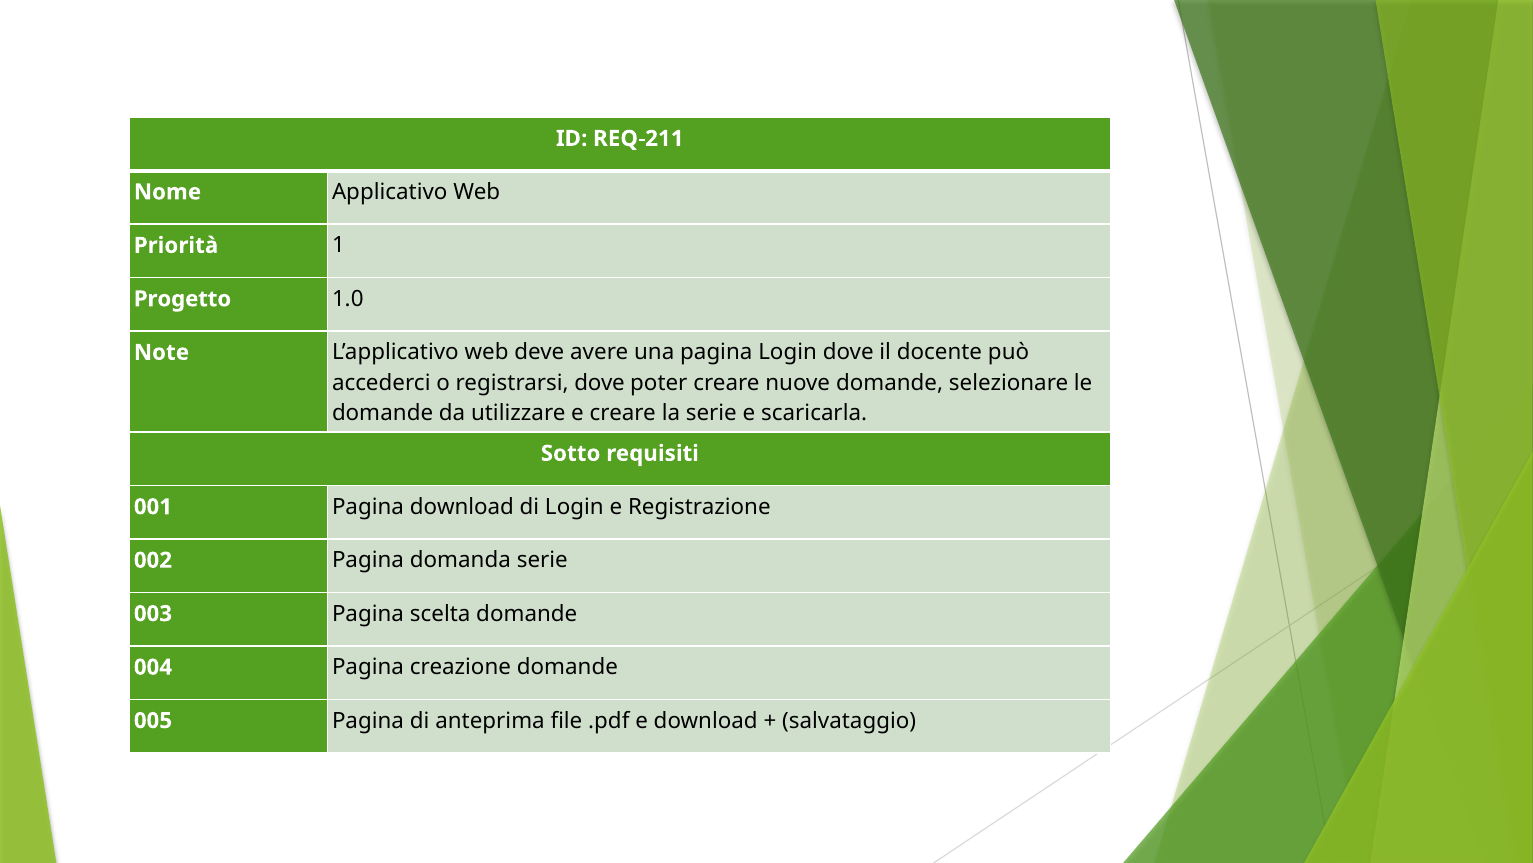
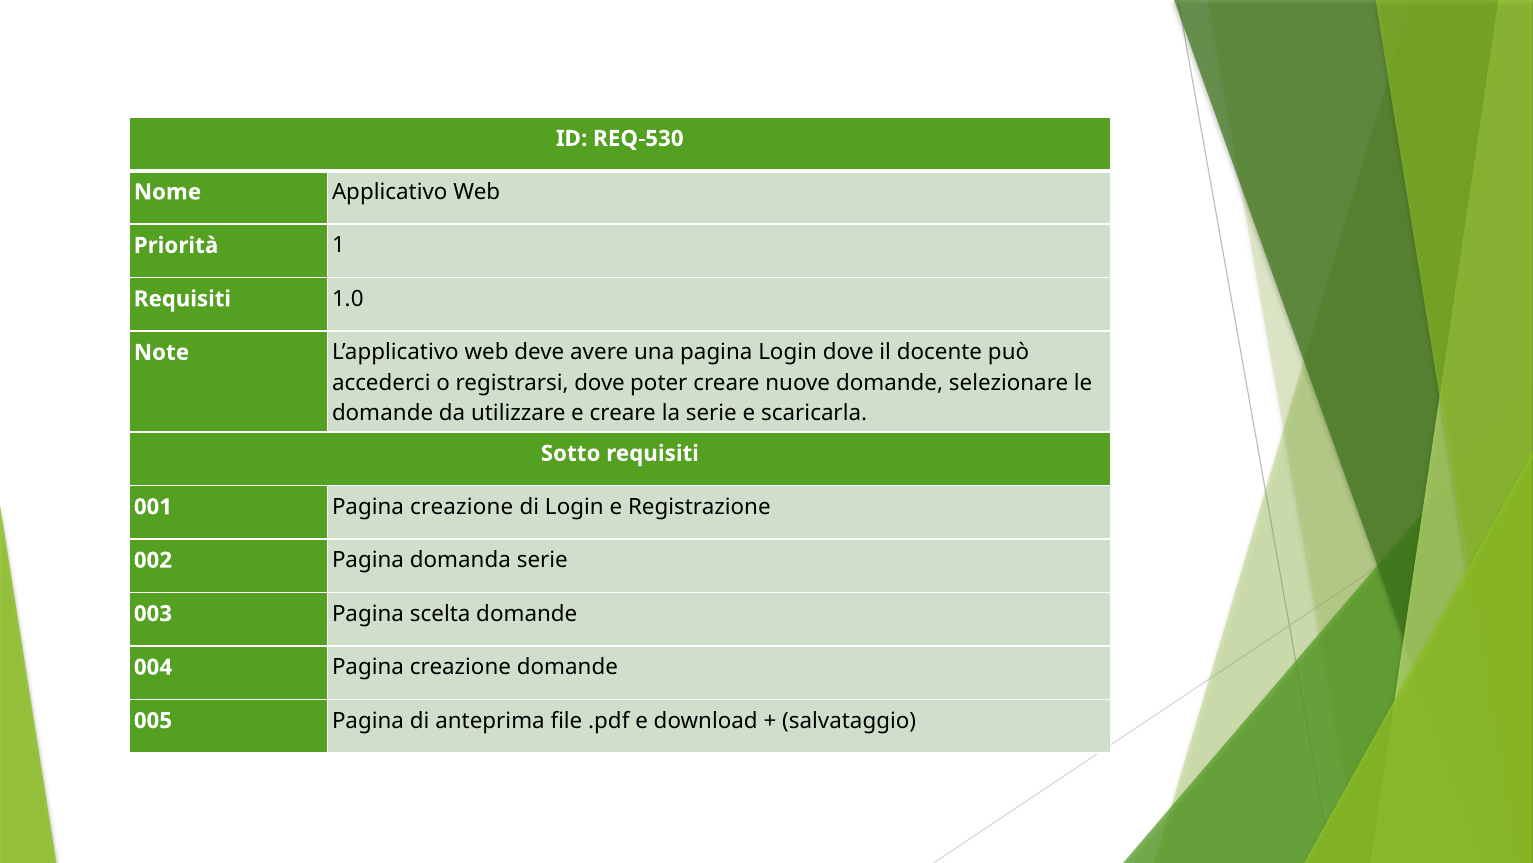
REQ-211: REQ-211 -> REQ-530
Progetto at (183, 299): Progetto -> Requisiti
001 Pagina download: download -> creazione
